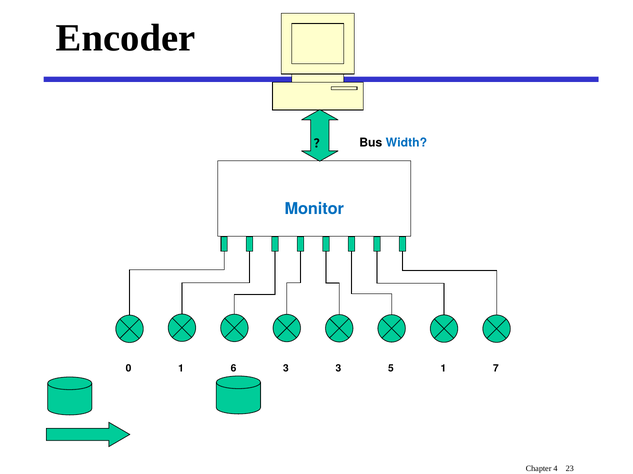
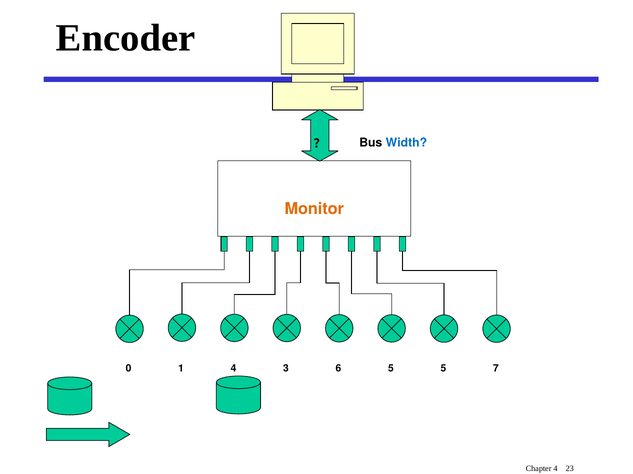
Monitor colour: blue -> orange
1 6: 6 -> 4
3 3: 3 -> 6
5 1: 1 -> 5
